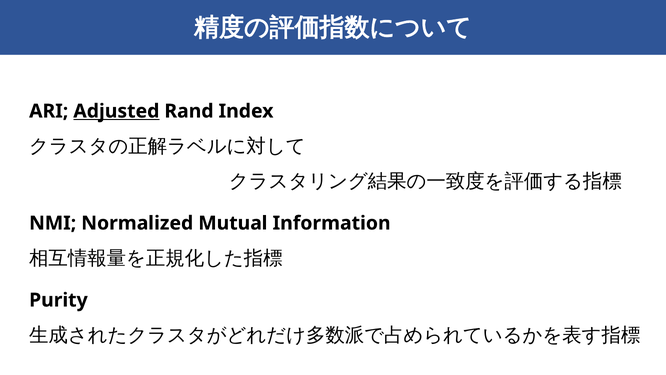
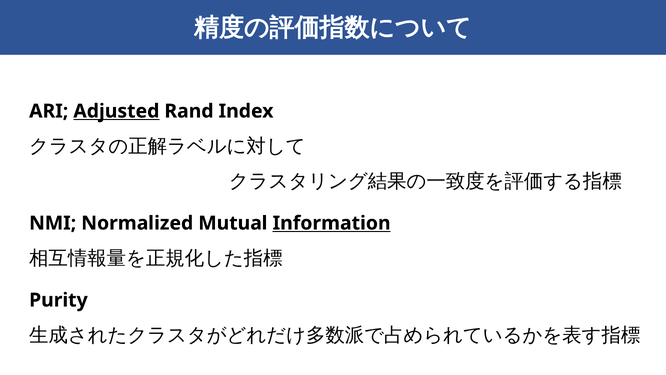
Information underline: none -> present
